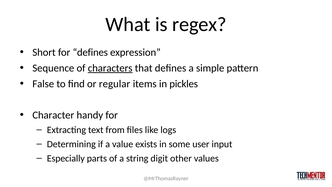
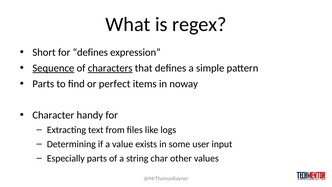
Sequence underline: none -> present
False at (43, 84): False -> Parts
regular: regular -> perfect
pickles: pickles -> noway
digit: digit -> char
